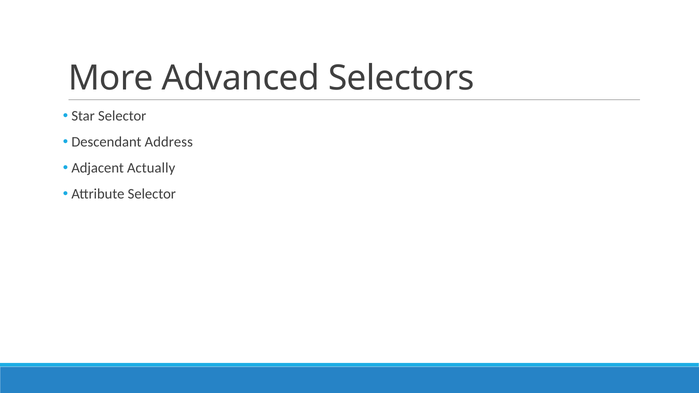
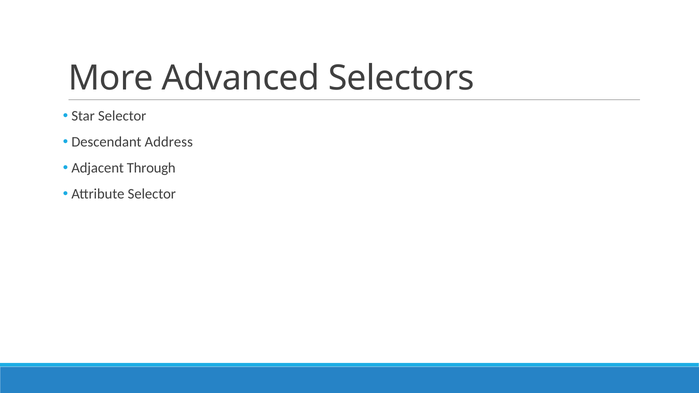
Actually: Actually -> Through
